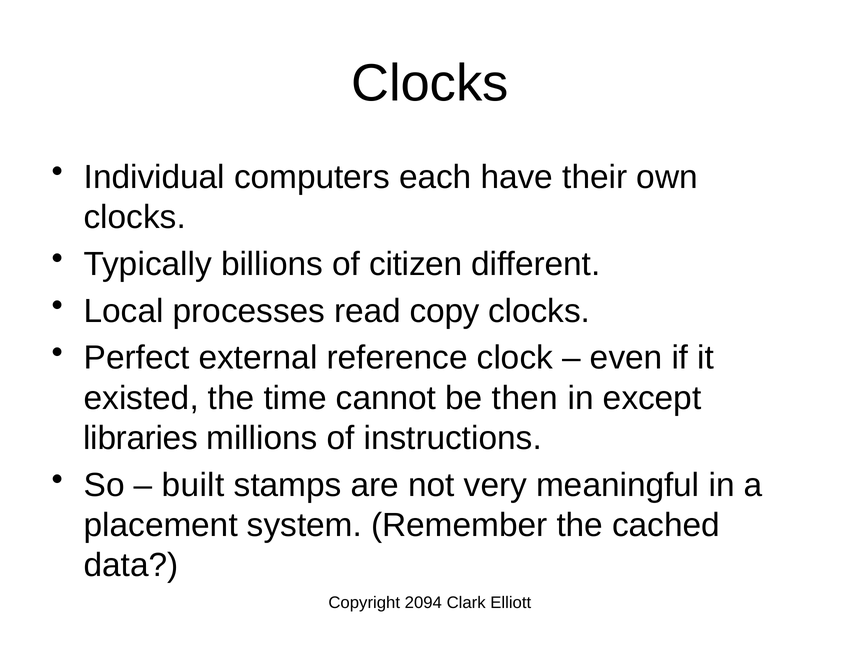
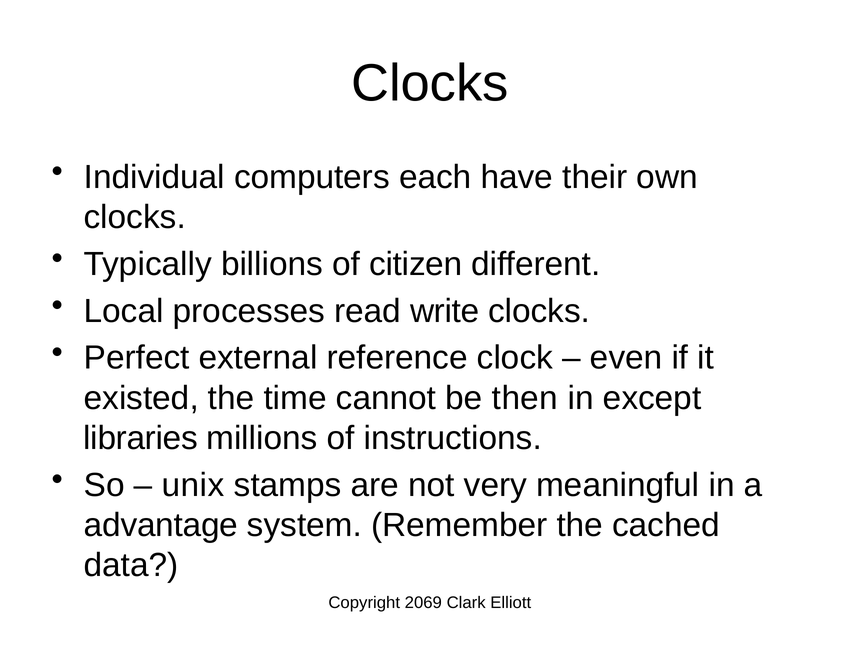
copy: copy -> write
built: built -> unix
placement: placement -> advantage
2094: 2094 -> 2069
